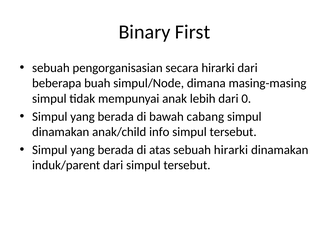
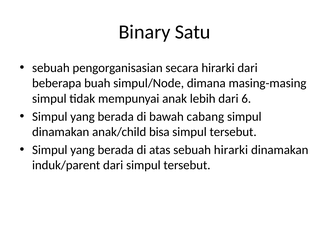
First: First -> Satu
0: 0 -> 6
info: info -> bisa
